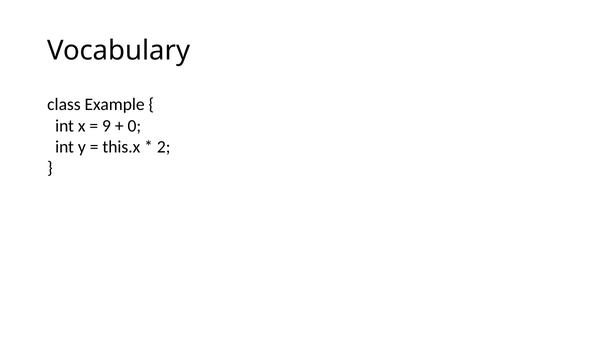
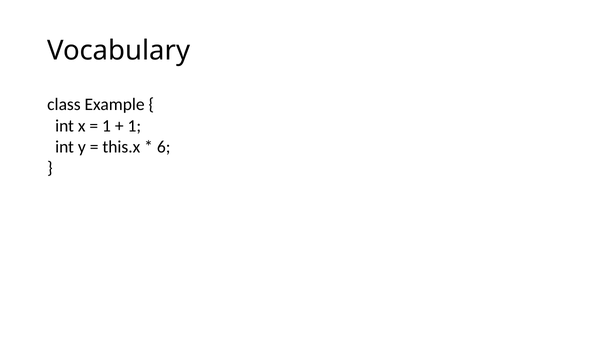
9 at (107, 126): 9 -> 1
0 at (134, 126): 0 -> 1
2: 2 -> 6
